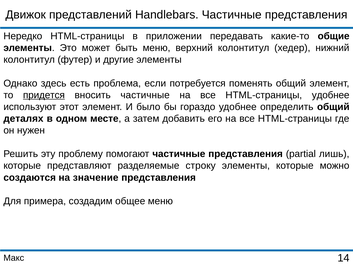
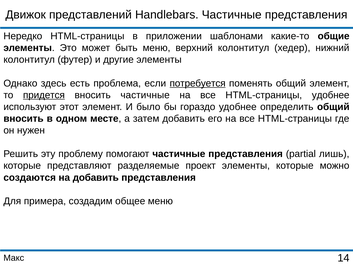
передавать: передавать -> шаблонами
потребуется underline: none -> present
деталях at (23, 119): деталях -> вносить
строку: строку -> проект
на значение: значение -> добавить
